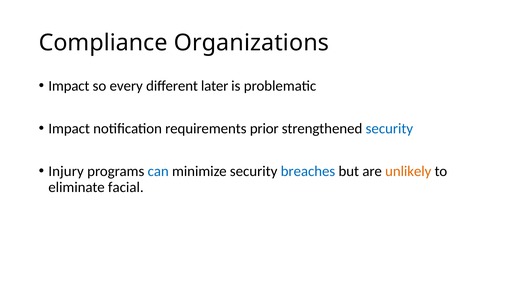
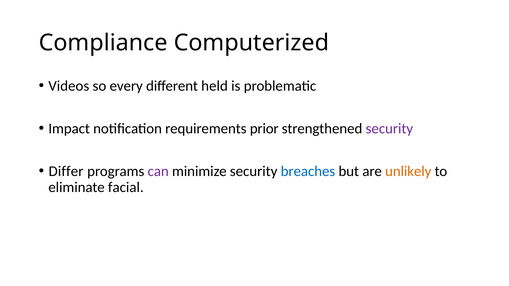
Organizations: Organizations -> Computerized
Impact at (69, 86): Impact -> Videos
later: later -> held
security at (389, 129) colour: blue -> purple
Injury: Injury -> Differ
can colour: blue -> purple
